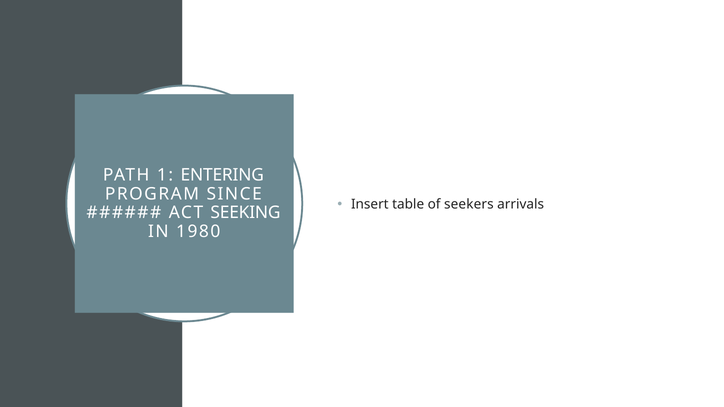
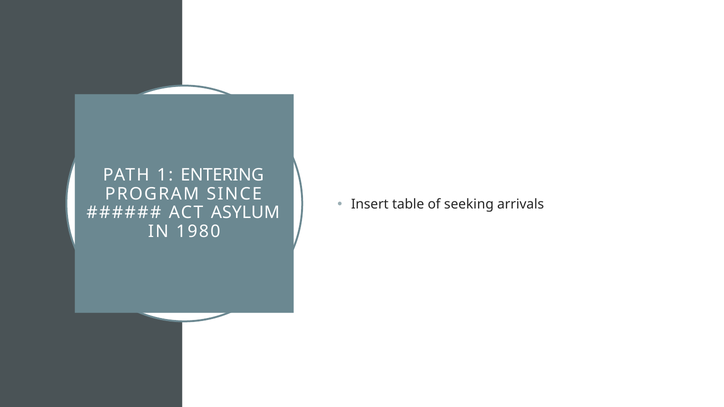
seekers: seekers -> seeking
SEEKING: SEEKING -> ASYLUM
